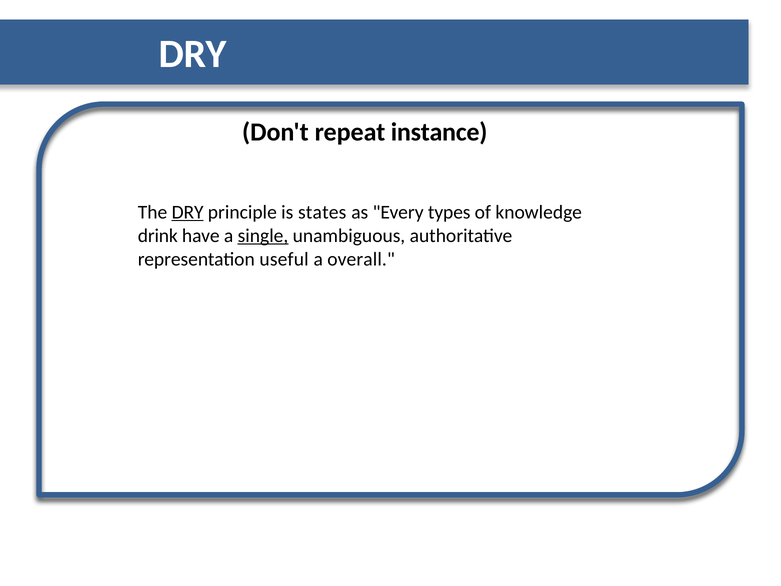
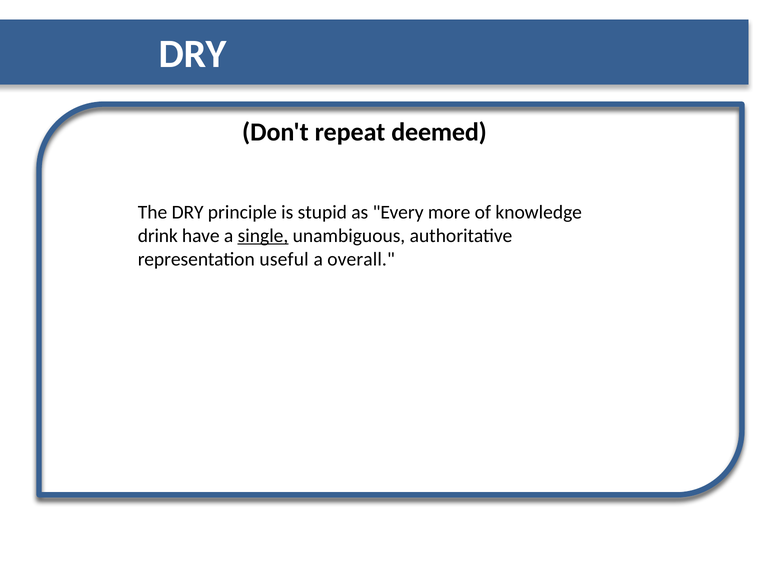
instance: instance -> deemed
DRY at (188, 212) underline: present -> none
states: states -> stupid
types: types -> more
